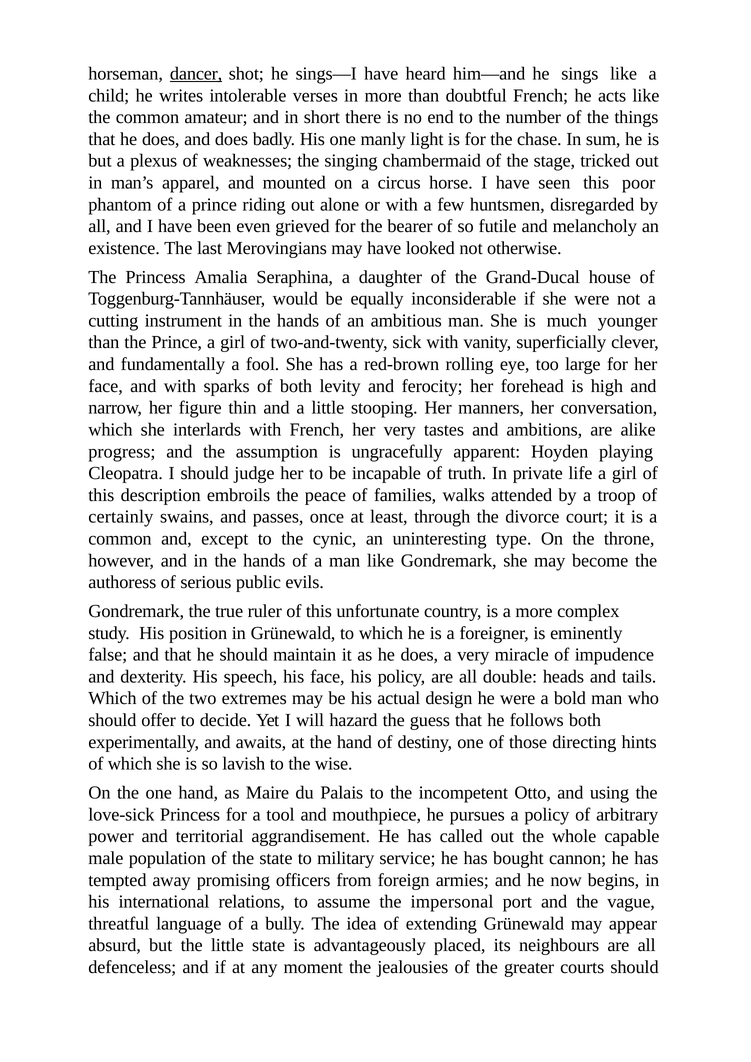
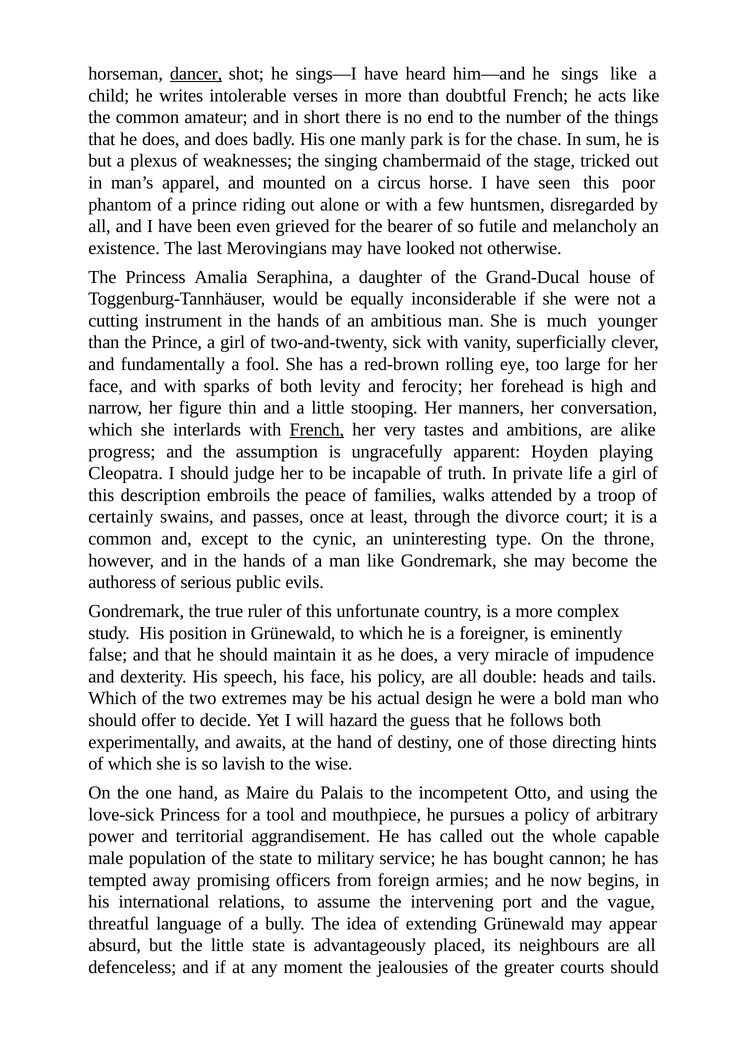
light: light -> park
French at (317, 430) underline: none -> present
impersonal: impersonal -> intervening
